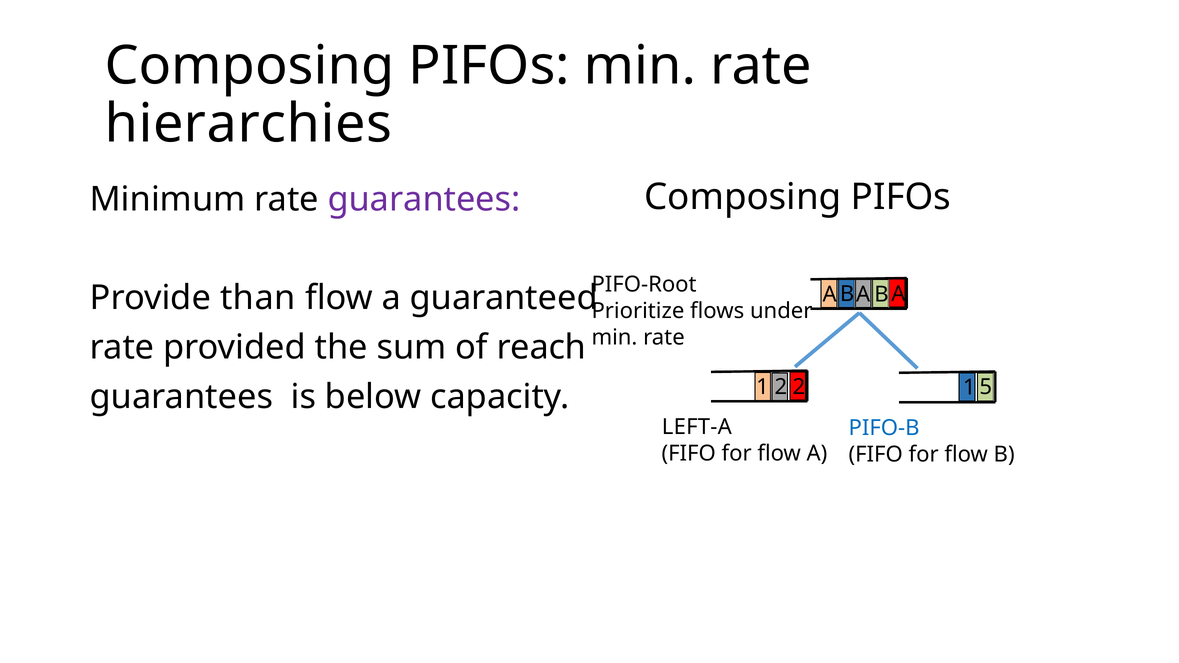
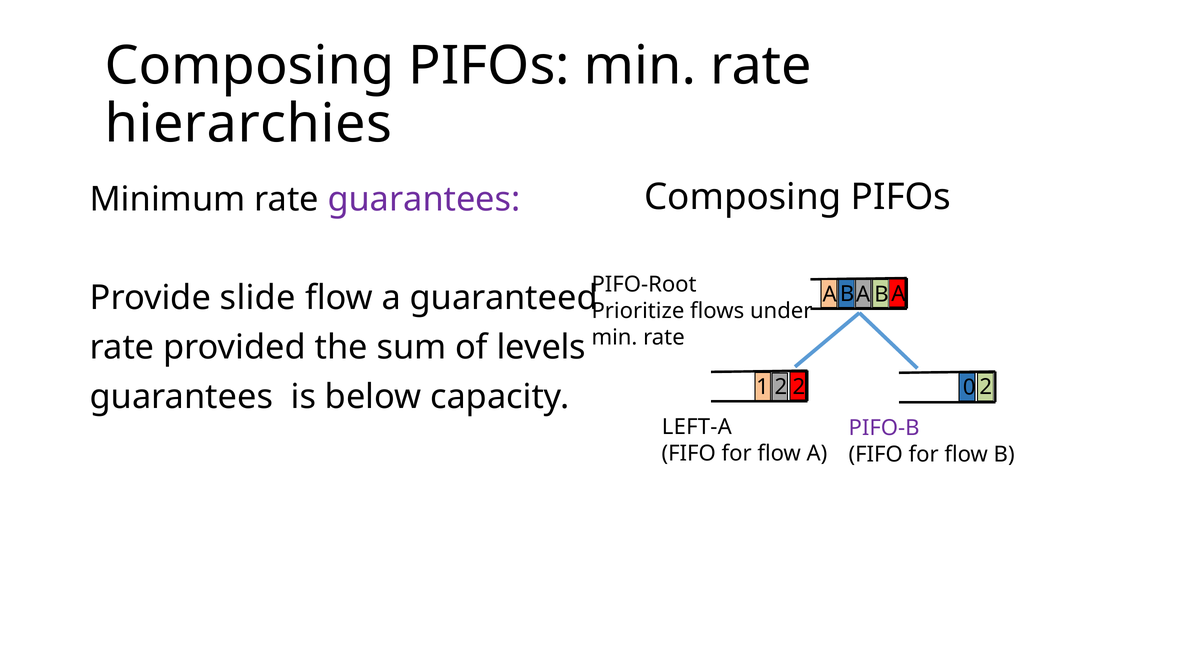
than: than -> slide
reach: reach -> levels
1 1: 1 -> 0
5 at (986, 387): 5 -> 2
PIFO-B colour: blue -> purple
